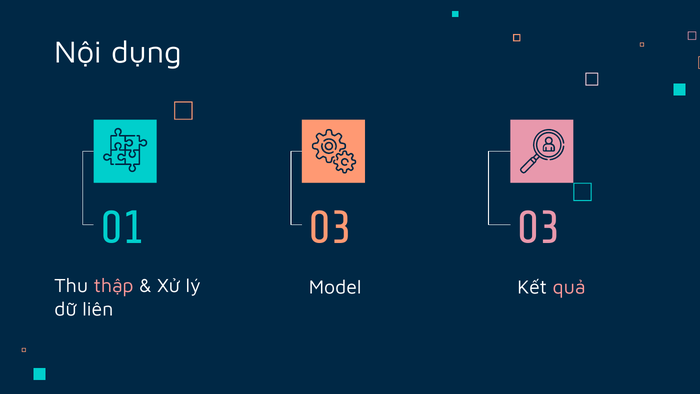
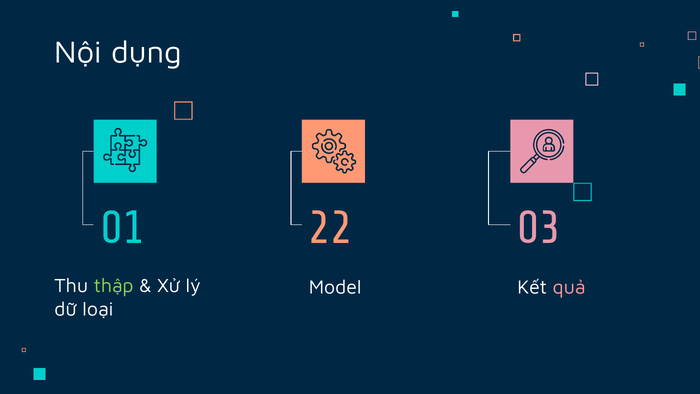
01 03: 03 -> 22
thập colour: pink -> light green
liên: liên -> loại
